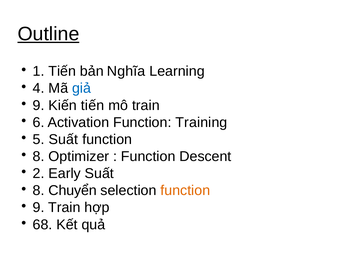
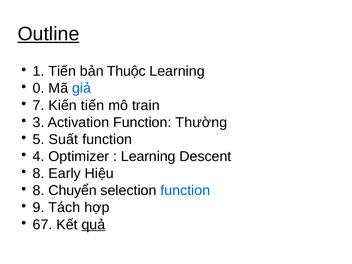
Nghĩa: Nghĩa -> Thuộc
4: 4 -> 0
9 at (39, 105): 9 -> 7
6: 6 -> 3
Training: Training -> Thường
8 at (39, 156): 8 -> 4
Function at (148, 156): Function -> Learning
2 at (39, 173): 2 -> 8
Early Suất: Suất -> Hiệu
function at (185, 190) colour: orange -> blue
9 Train: Train -> Tách
68: 68 -> 67
quả underline: none -> present
